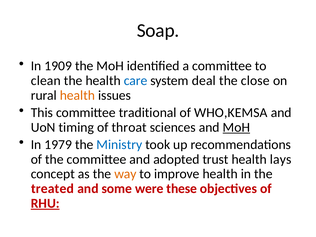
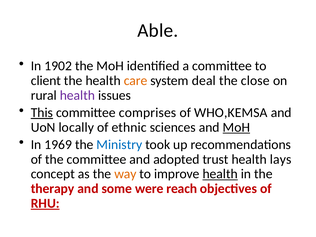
Soap: Soap -> Able
1909: 1909 -> 1902
clean: clean -> client
care colour: blue -> orange
health at (77, 95) colour: orange -> purple
This underline: none -> present
traditional: traditional -> comprises
timing: timing -> locally
throat: throat -> ethnic
1979: 1979 -> 1969
health at (220, 174) underline: none -> present
treated: treated -> therapy
these: these -> reach
